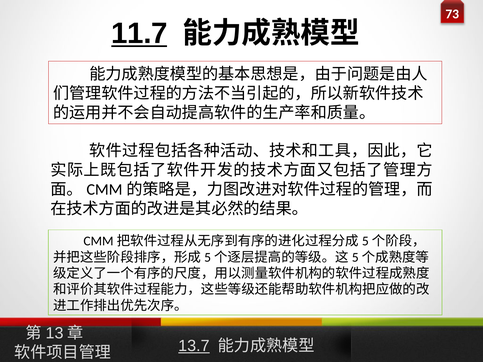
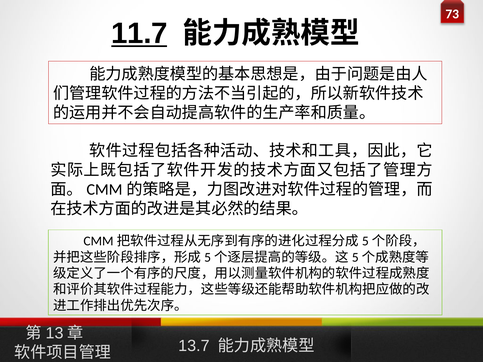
13.7 underline: present -> none
